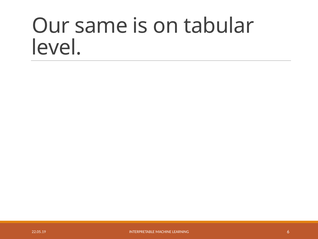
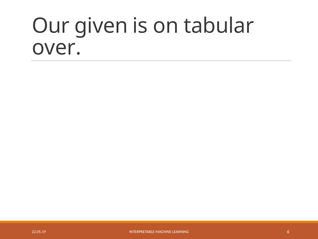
same: same -> given
level: level -> over
